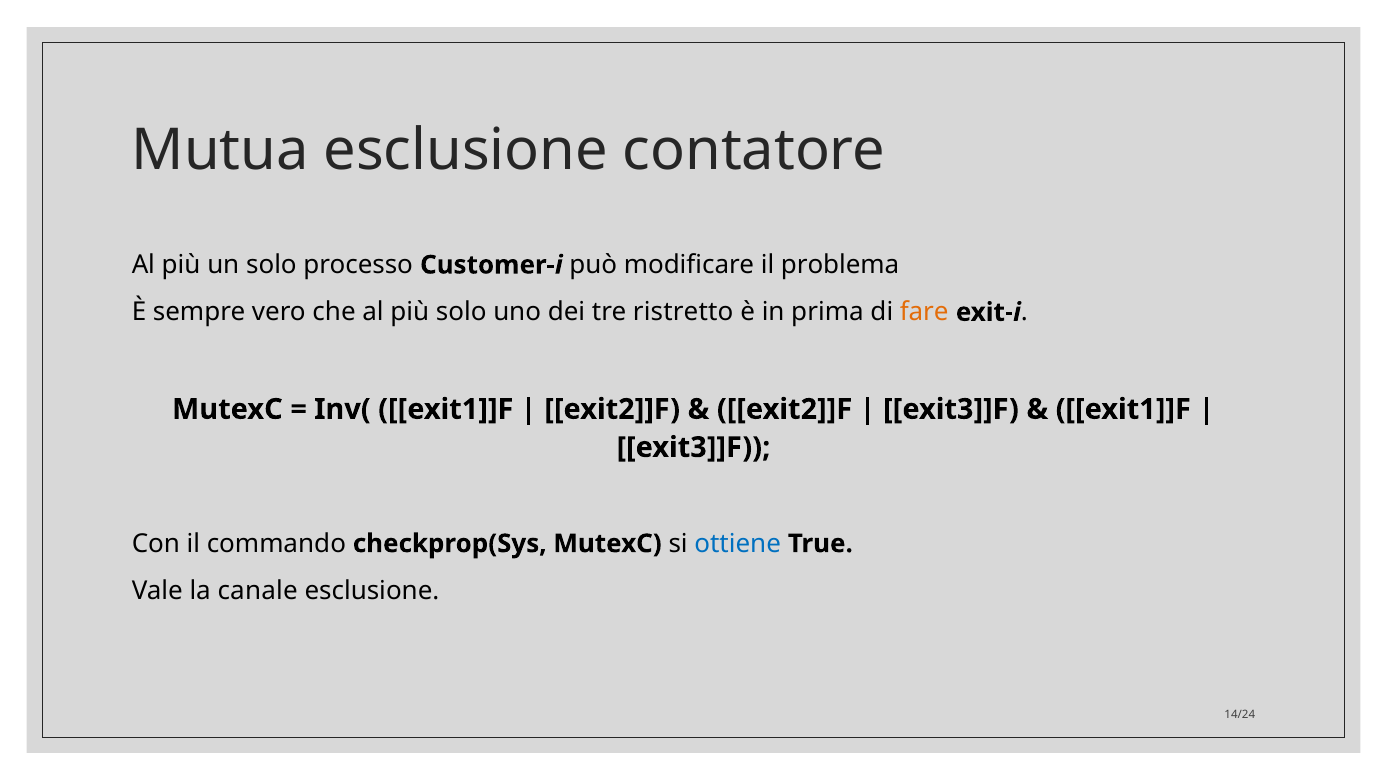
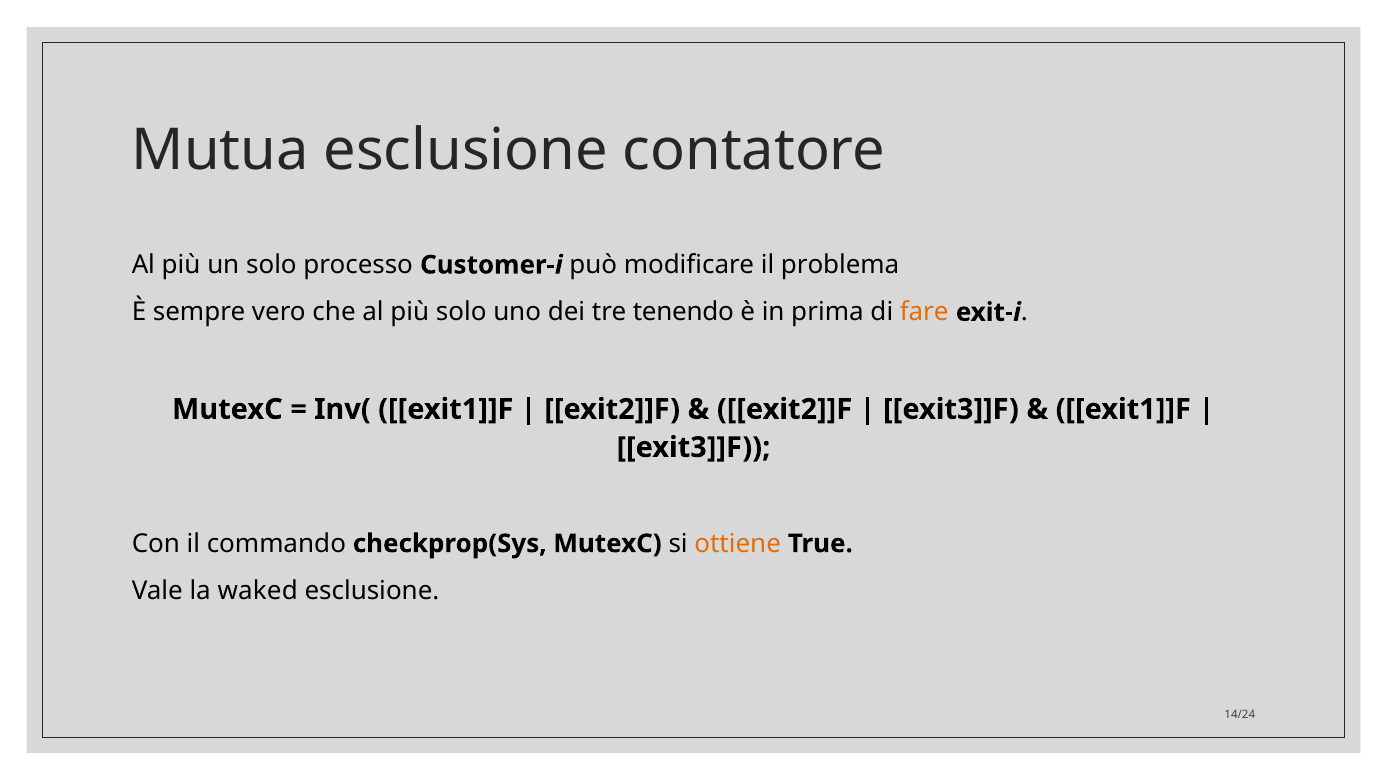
ristretto: ristretto -> tenendo
ottiene colour: blue -> orange
canale: canale -> waked
